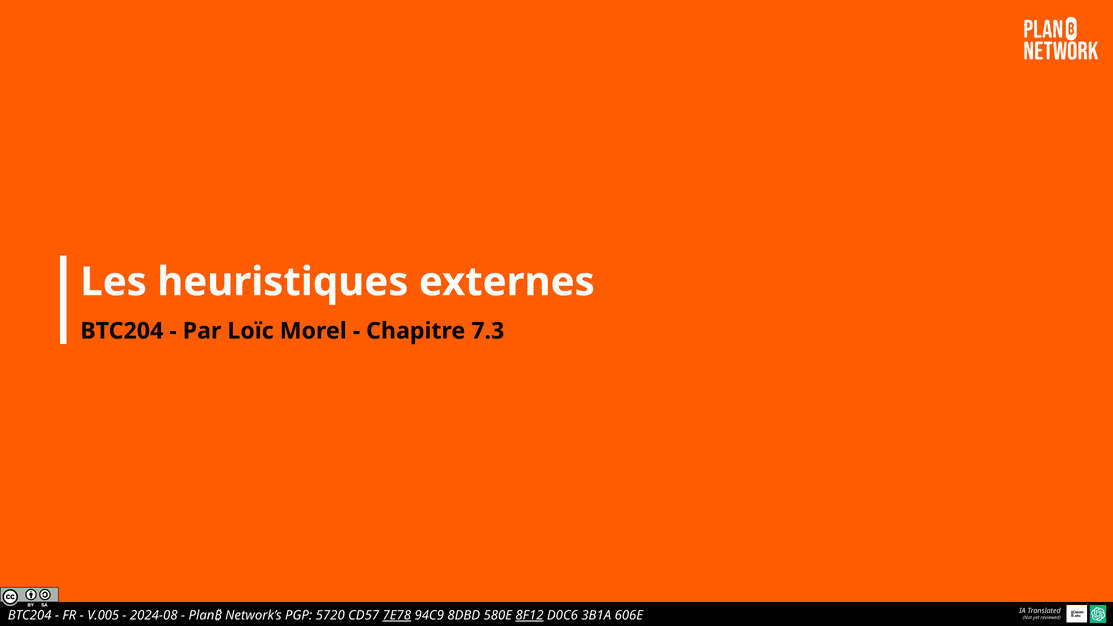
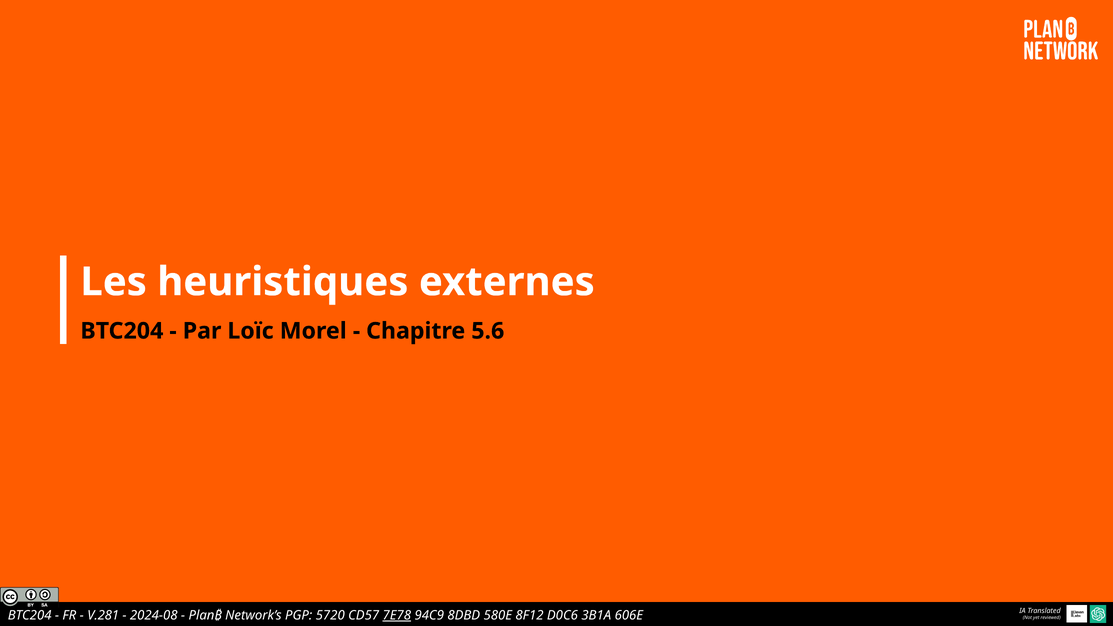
7.3: 7.3 -> 5.6
V.005: V.005 -> V.281
8F12 underline: present -> none
